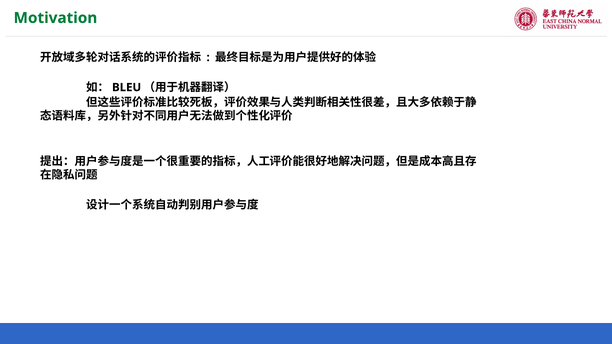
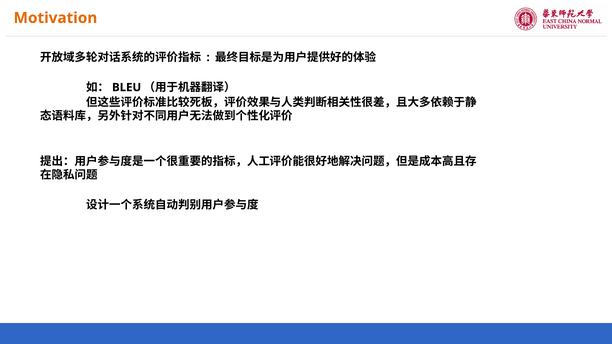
Motivation colour: green -> orange
